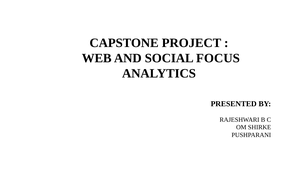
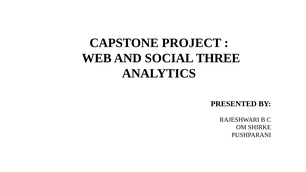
FOCUS: FOCUS -> THREE
